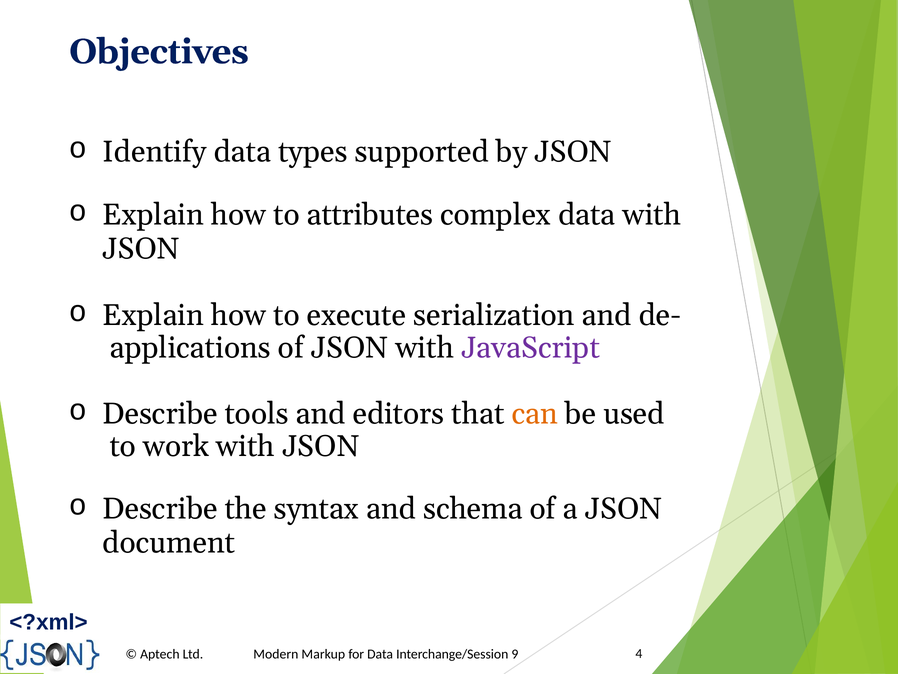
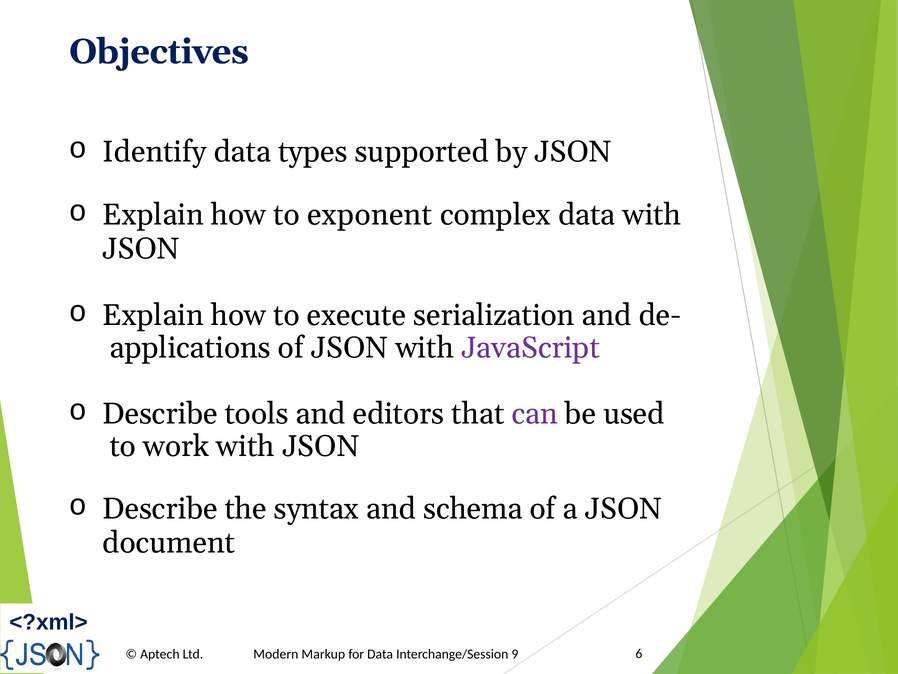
attributes: attributes -> exponent
can colour: orange -> purple
4: 4 -> 6
